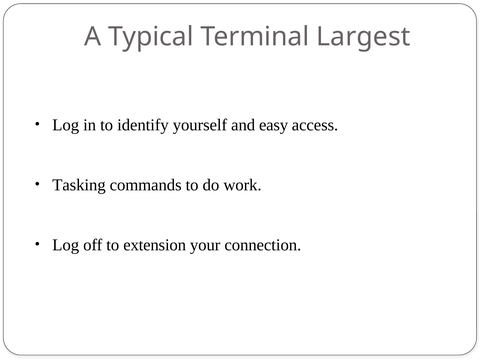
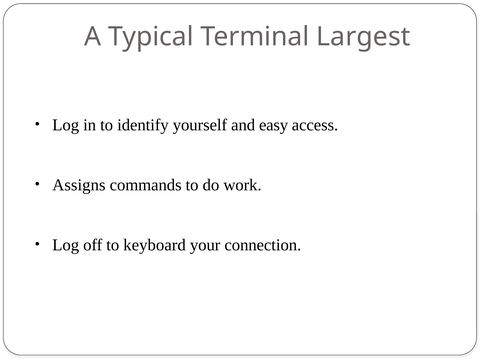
Tasking: Tasking -> Assigns
extension: extension -> keyboard
